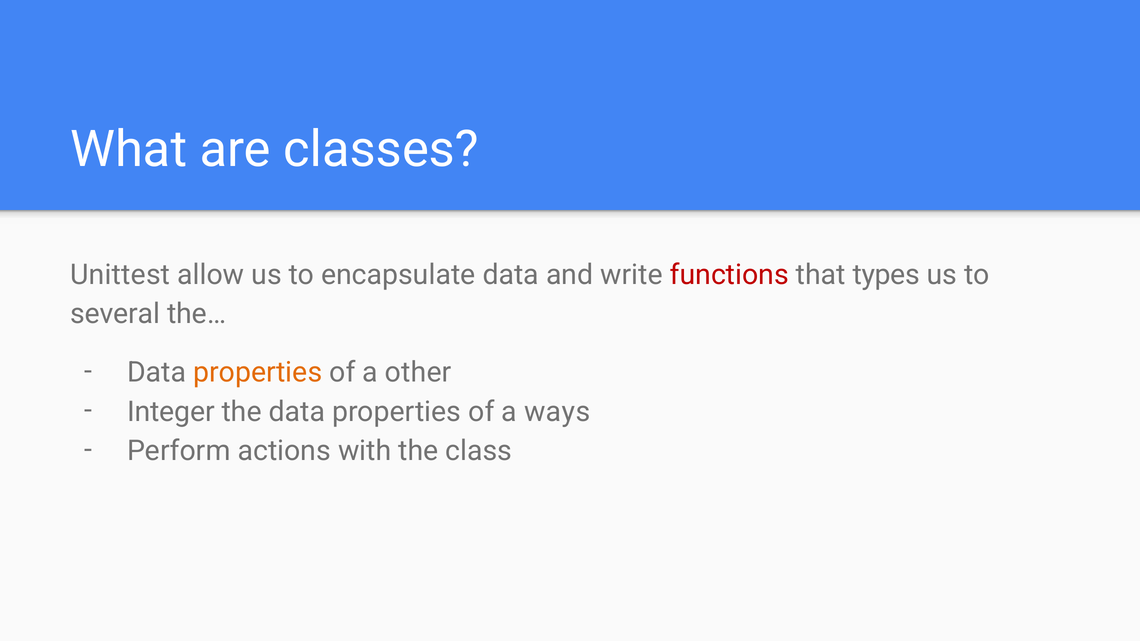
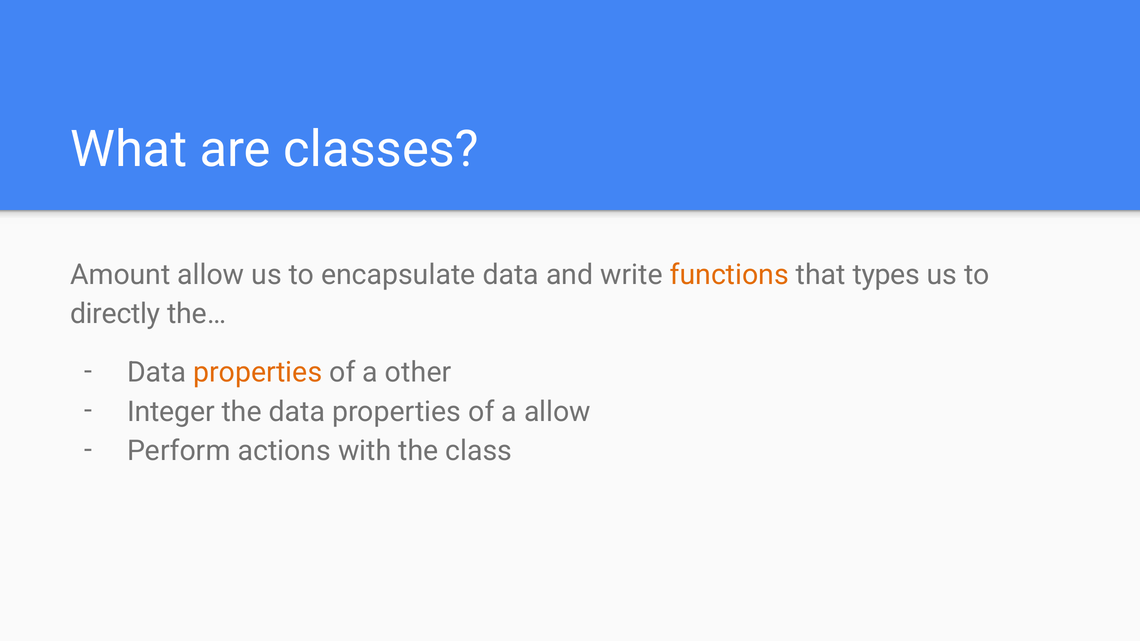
Unittest: Unittest -> Amount
functions colour: red -> orange
several: several -> directly
a ways: ways -> allow
